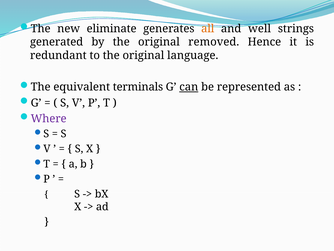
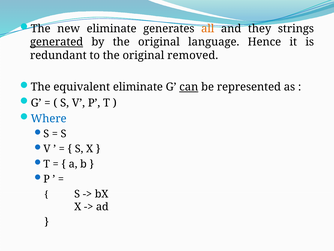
well: well -> they
generated underline: none -> present
removed: removed -> language
language: language -> removed
equivalent terminals: terminals -> eliminate
Where colour: purple -> blue
